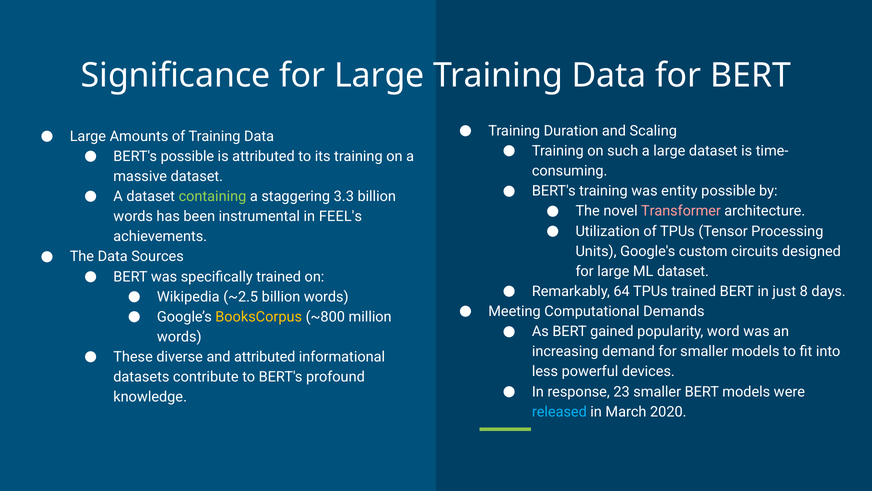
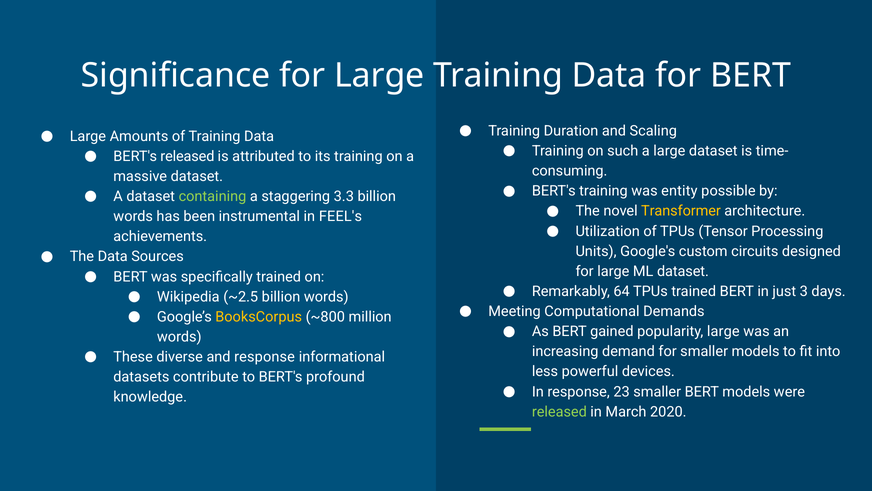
BERT's possible: possible -> released
Transformer colour: pink -> yellow
8: 8 -> 3
popularity word: word -> large
and attributed: attributed -> response
released at (559, 411) colour: light blue -> light green
